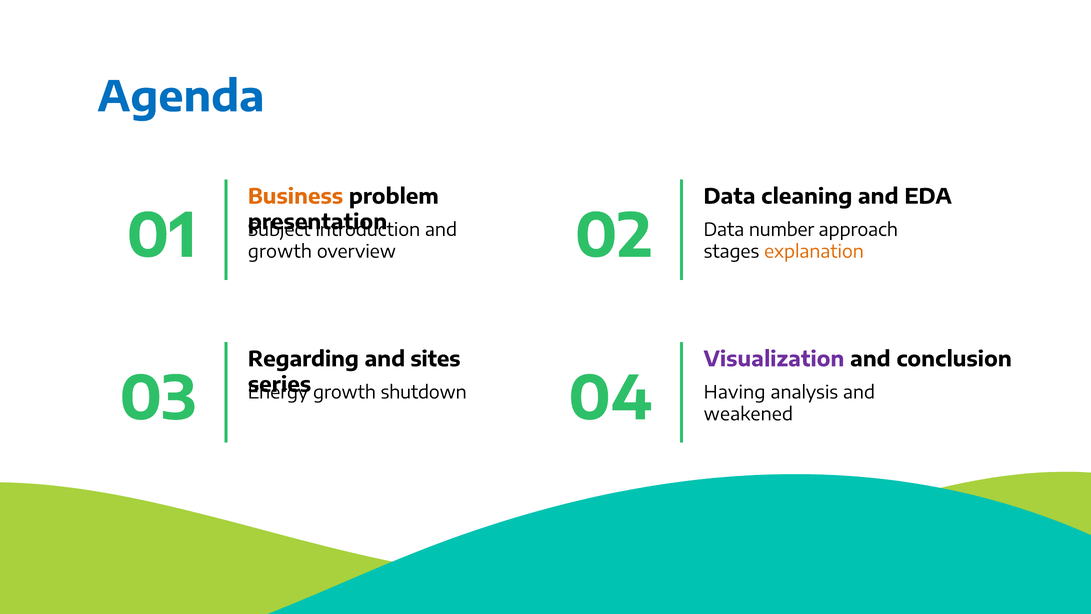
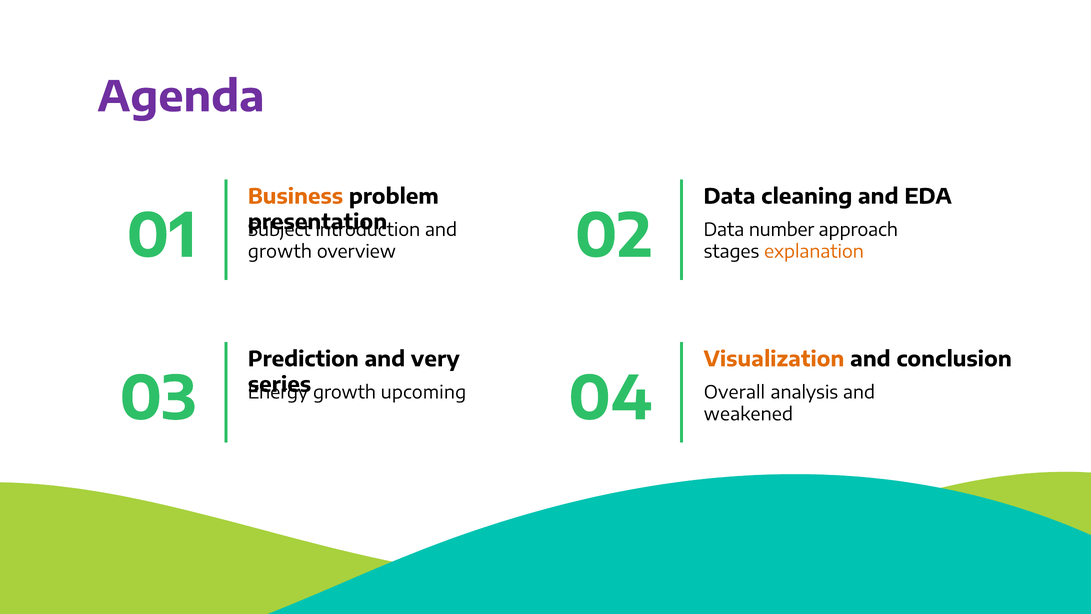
Agenda colour: blue -> purple
Regarding: Regarding -> Prediction
sites: sites -> very
Visualization colour: purple -> orange
shutdown: shutdown -> upcoming
Having: Having -> Overall
